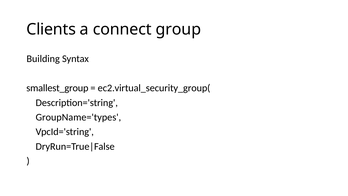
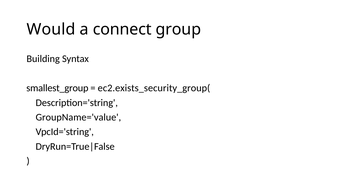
Clients: Clients -> Would
ec2.virtual_security_group(: ec2.virtual_security_group( -> ec2.exists_security_group(
GroupName='types: GroupName='types -> GroupName='value
